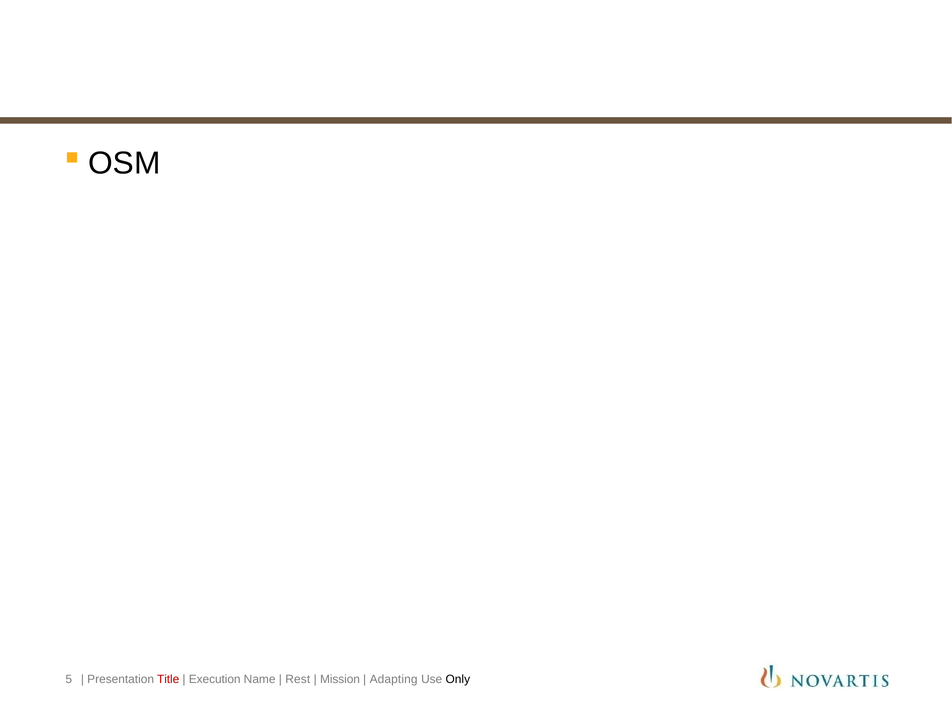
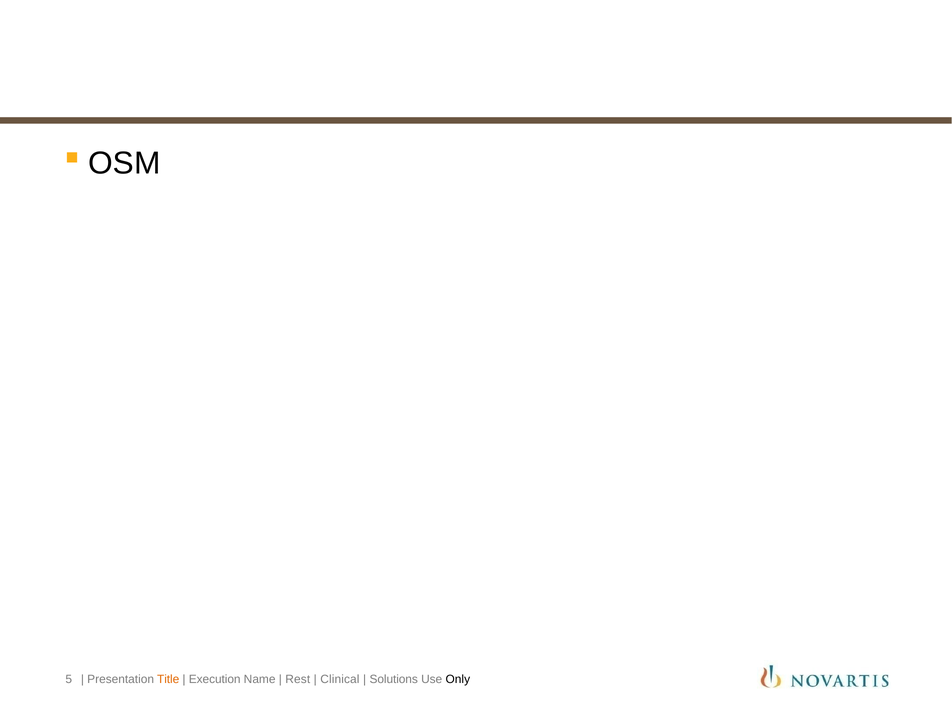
Title colour: red -> orange
Mission: Mission -> Clinical
Adapting: Adapting -> Solutions
